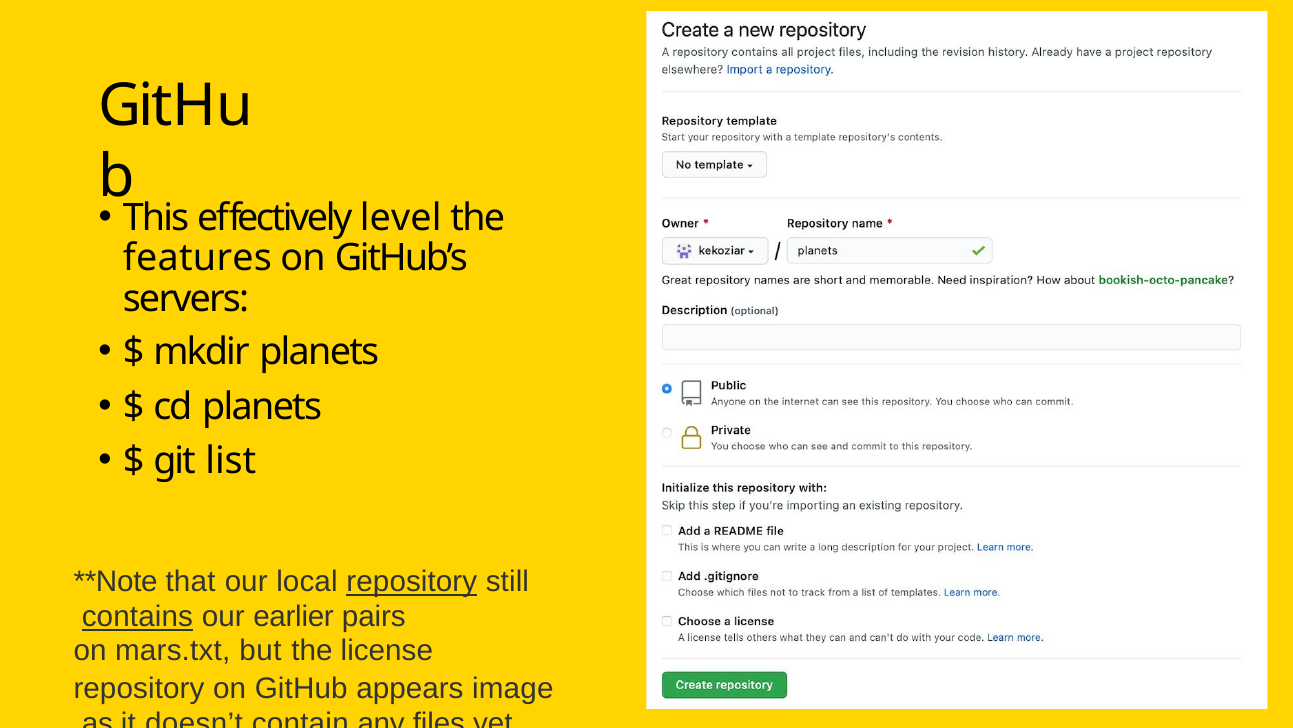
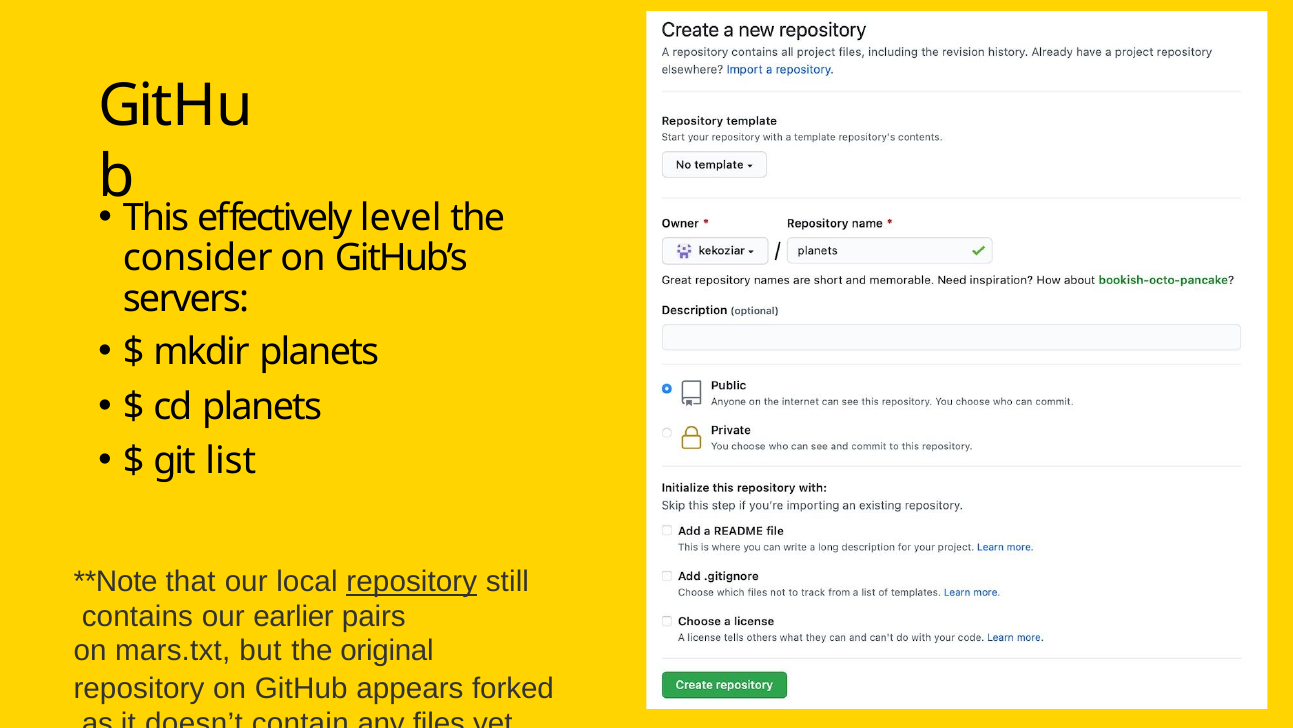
features: features -> consider
contains underline: present -> none
license: license -> original
image: image -> forked
